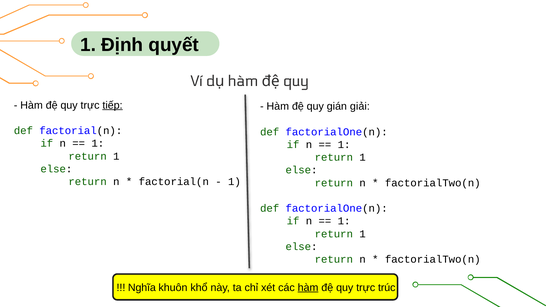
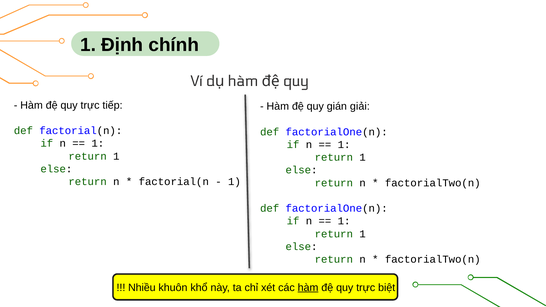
quyết: quyết -> chính
tiếp underline: present -> none
Nghĩa: Nghĩa -> Nhiều
trúc: trúc -> biệt
